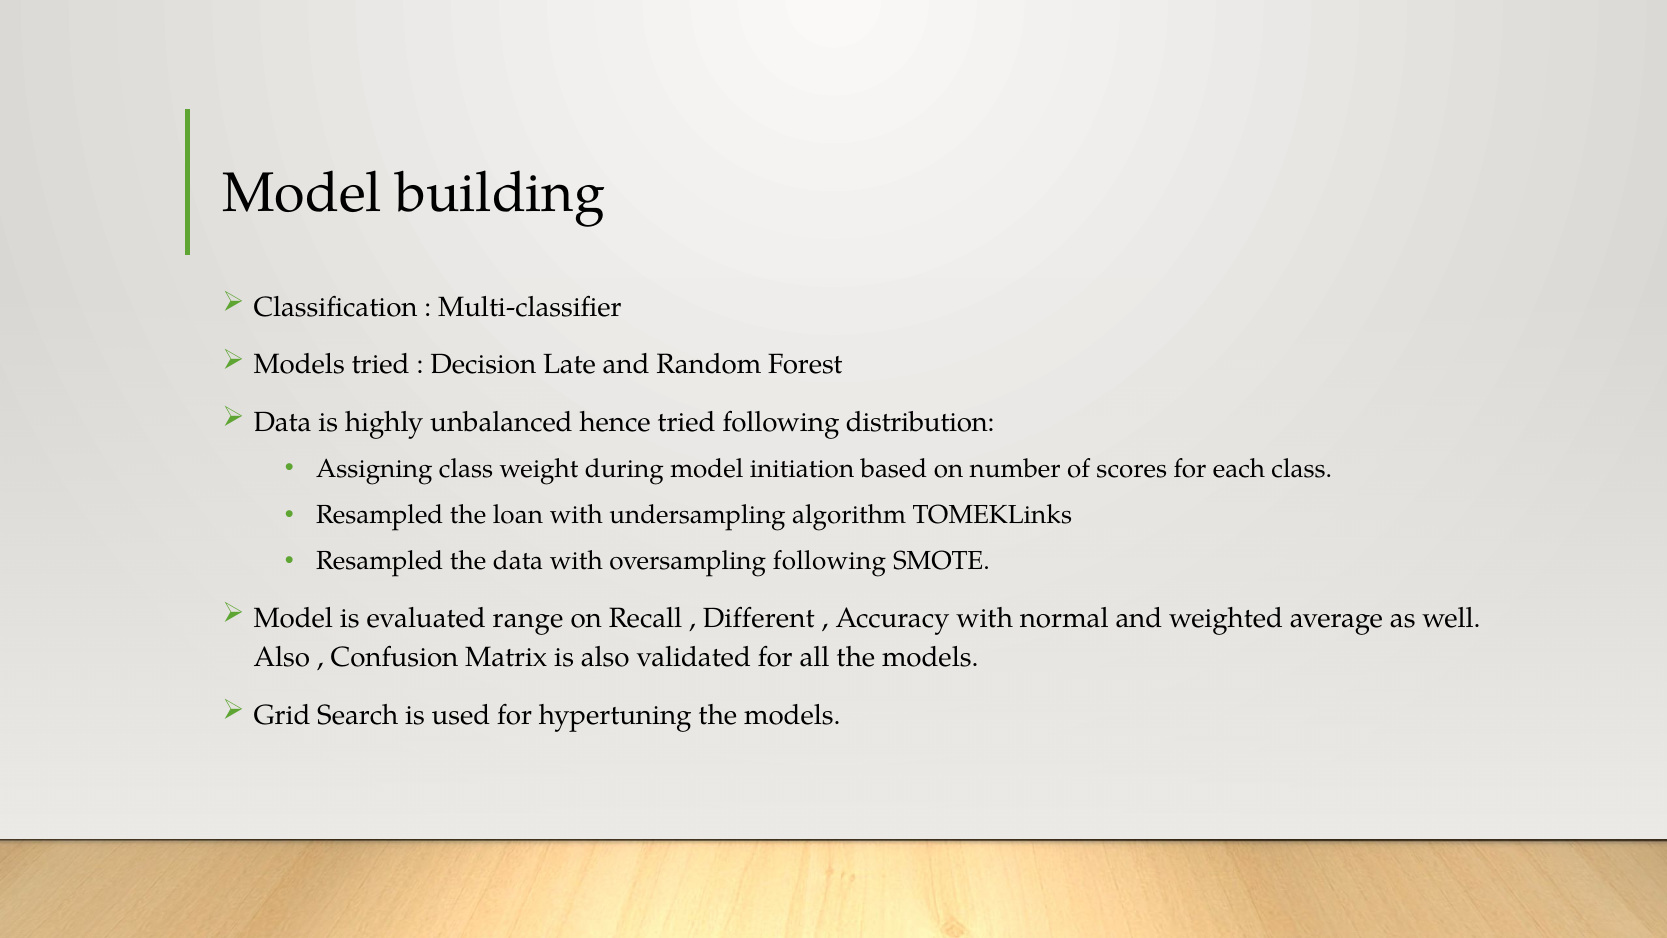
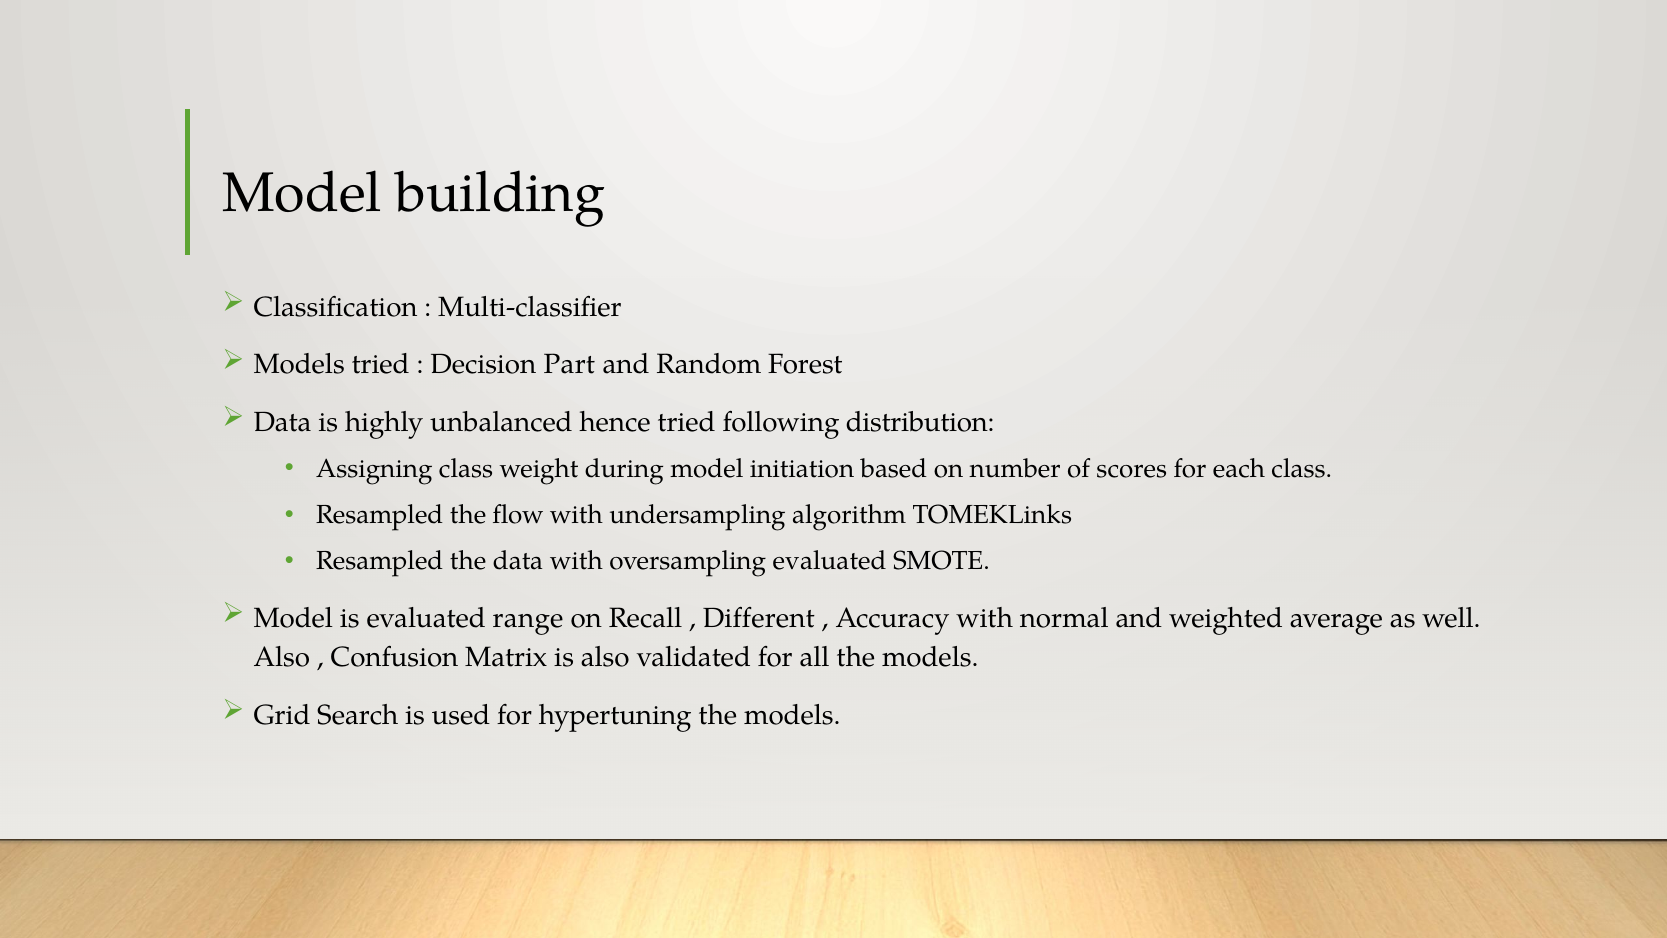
Late: Late -> Part
loan: loan -> flow
oversampling following: following -> evaluated
